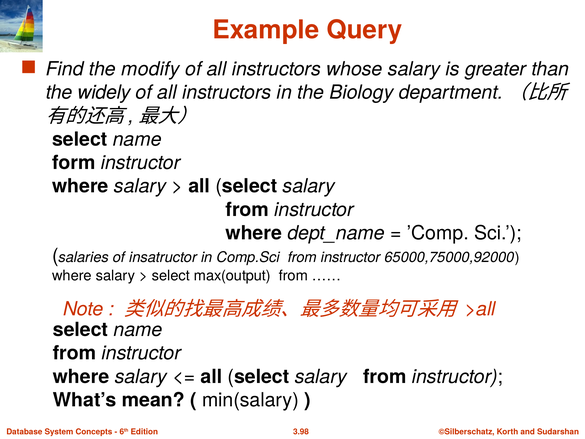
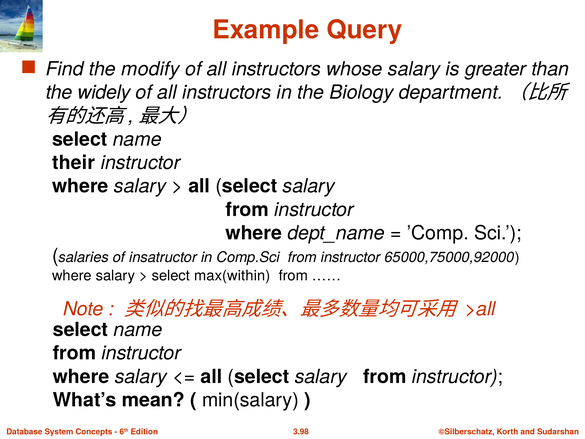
form: form -> their
max(output: max(output -> max(within
